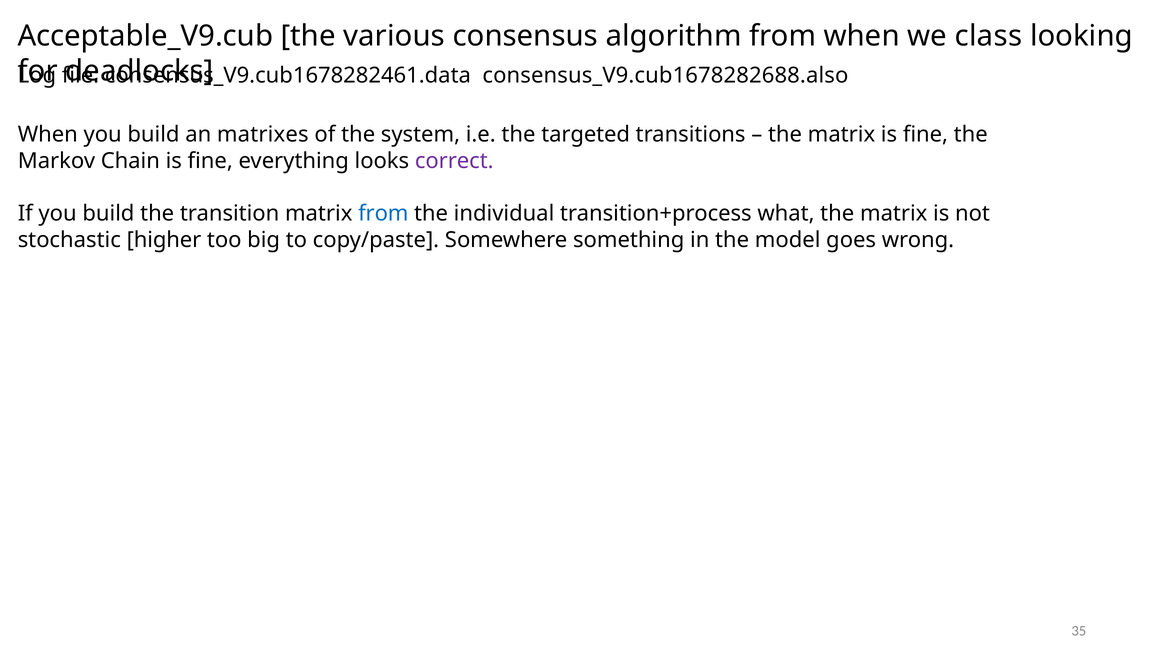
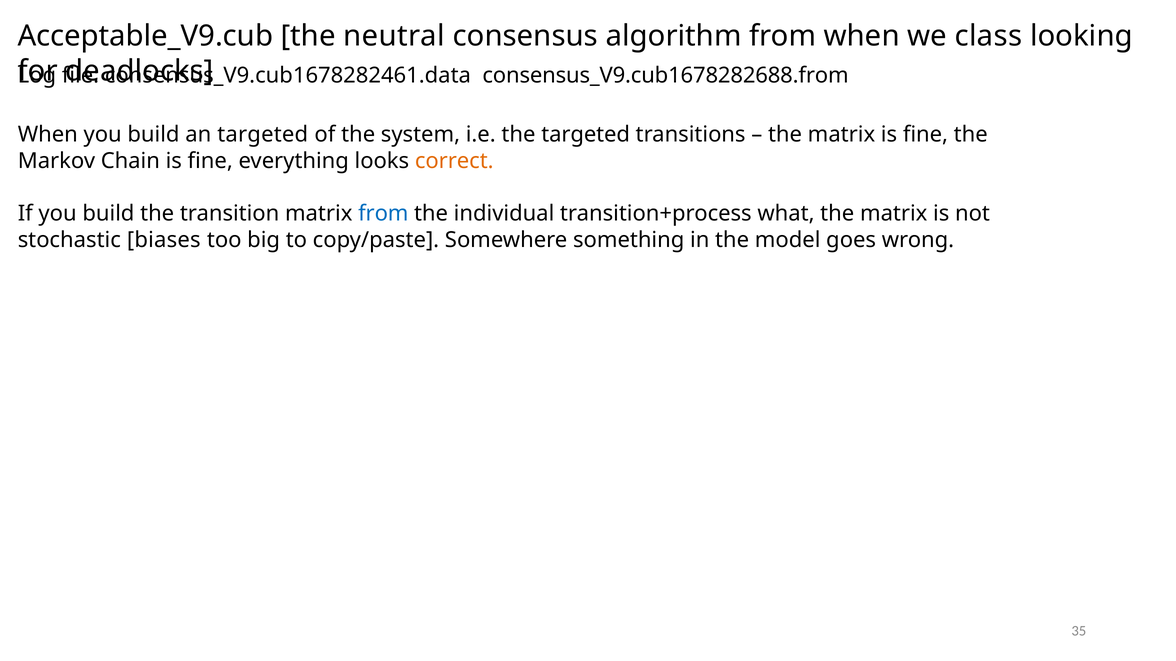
various: various -> neutral
consensus_V9.cub1678282688.also: consensus_V9.cub1678282688.also -> consensus_V9.cub1678282688.from
an matrixes: matrixes -> targeted
correct colour: purple -> orange
higher: higher -> biases
